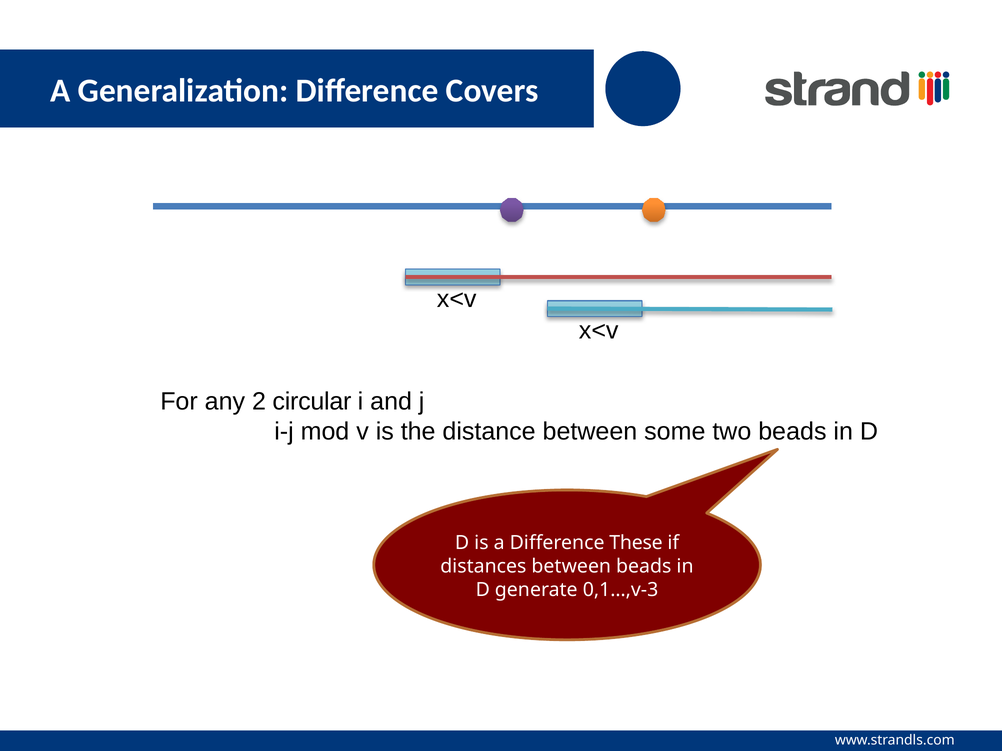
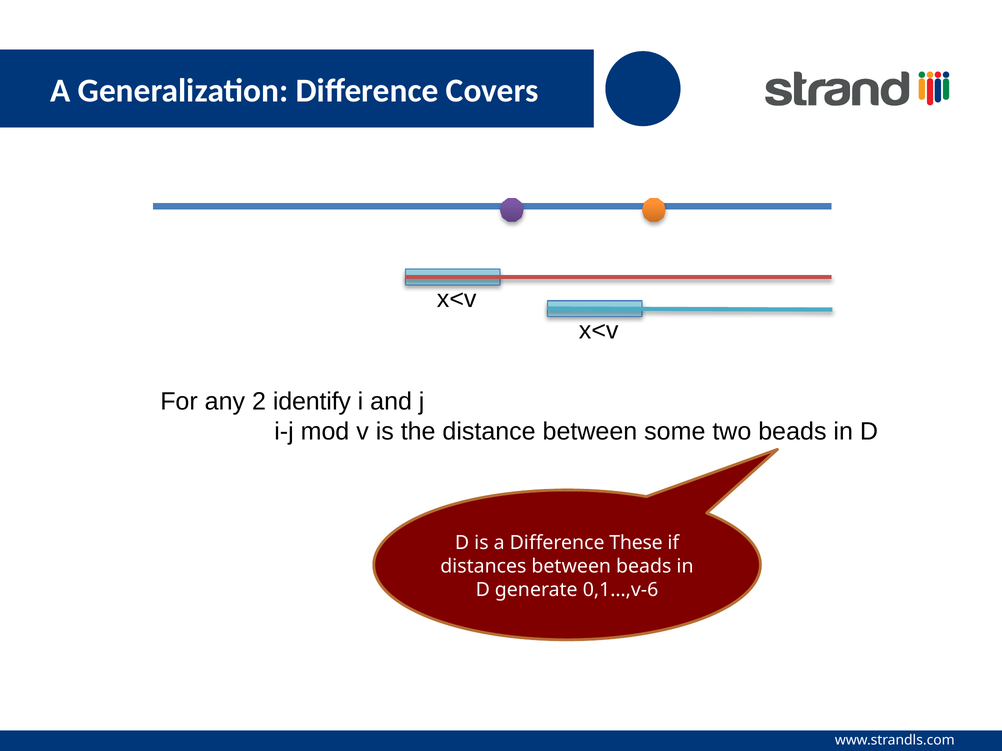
circular: circular -> identify
0,1…,v-3: 0,1…,v-3 -> 0,1…,v-6
